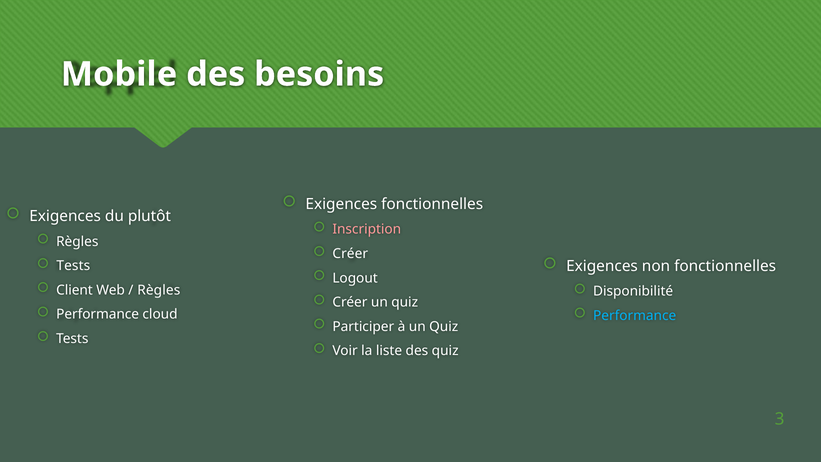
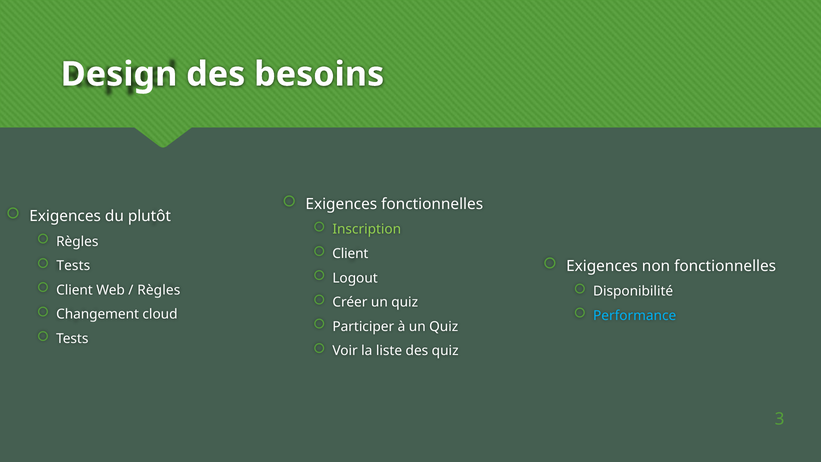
Mobile: Mobile -> Design
Inscription colour: pink -> light green
Créer at (350, 254): Créer -> Client
Performance at (98, 314): Performance -> Changement
